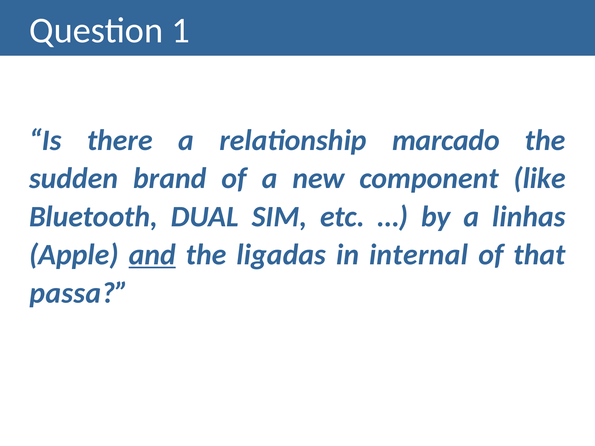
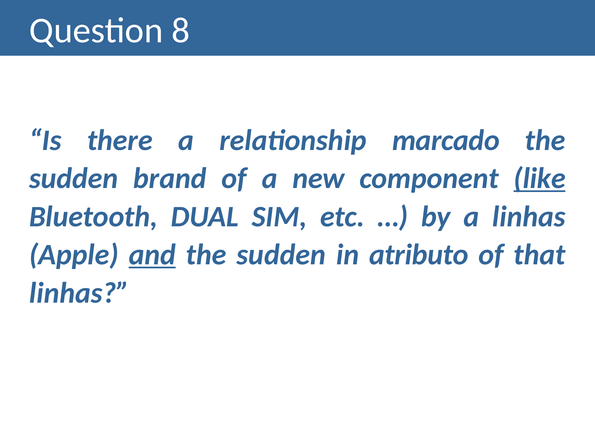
1: 1 -> 8
like underline: none -> present
ligadas at (281, 255): ligadas -> sudden
internal: internal -> atributo
passa at (79, 293): passa -> linhas
